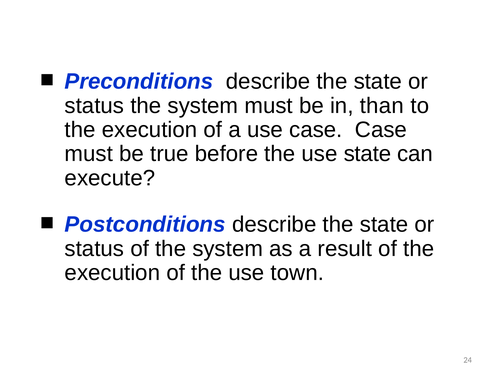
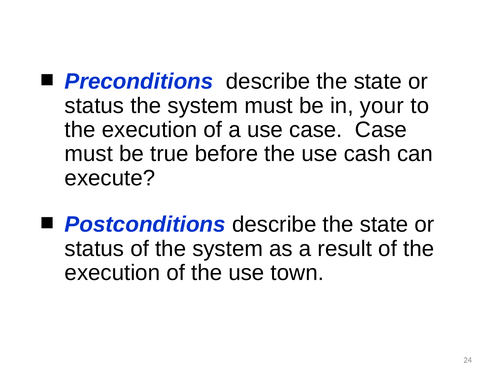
than: than -> your
use state: state -> cash
